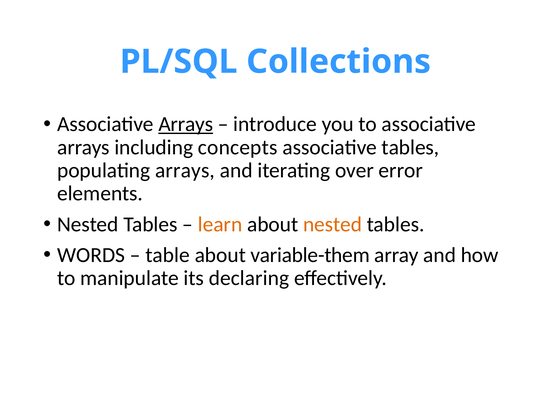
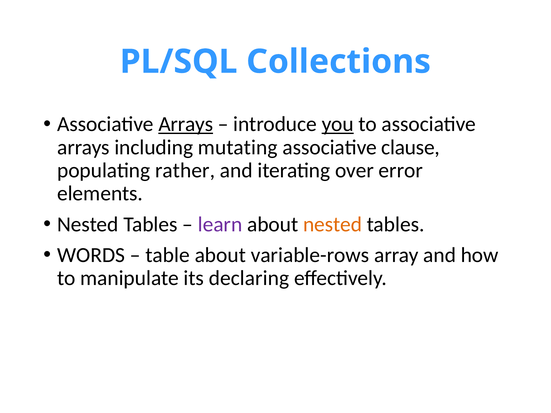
you underline: none -> present
concepts: concepts -> mutating
associative tables: tables -> clause
populating arrays: arrays -> rather
learn colour: orange -> purple
variable-them: variable-them -> variable-rows
